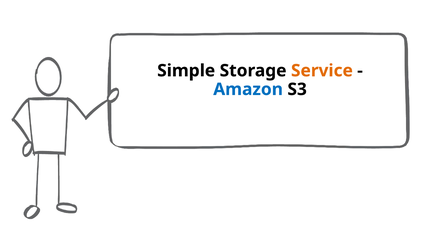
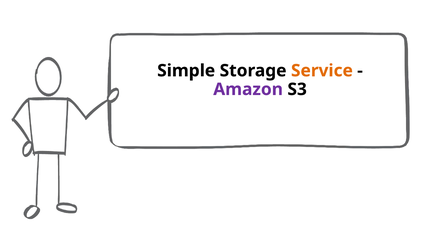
Amazon colour: blue -> purple
